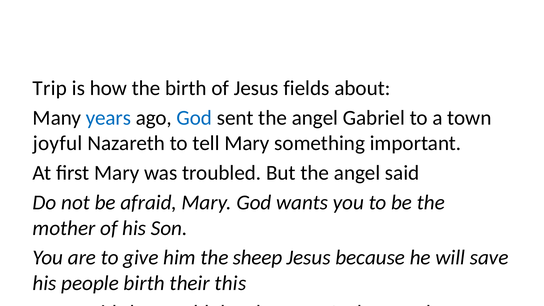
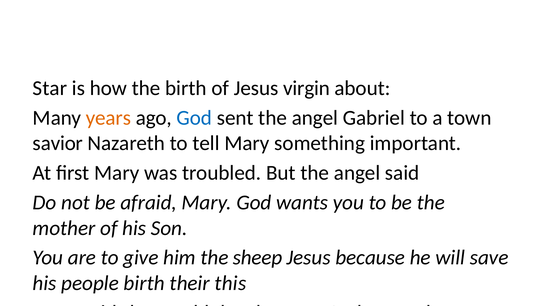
Trip: Trip -> Star
fields: fields -> virgin
years colour: blue -> orange
joyful: joyful -> savior
